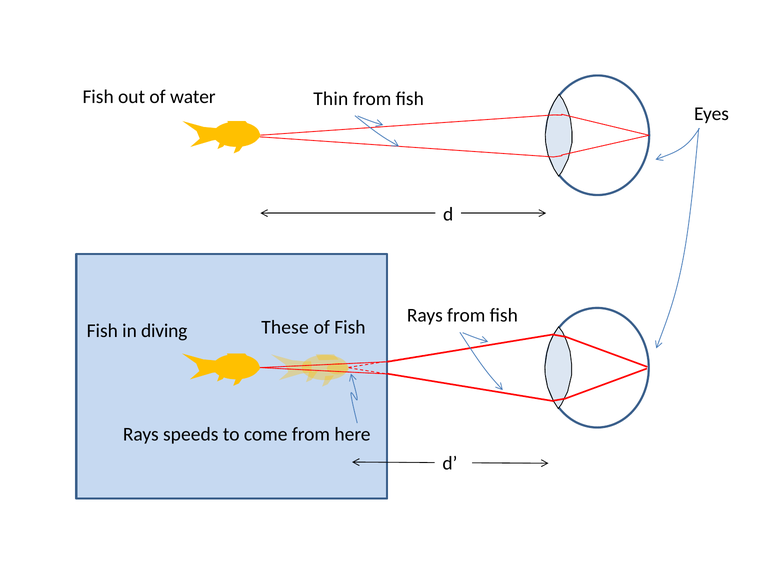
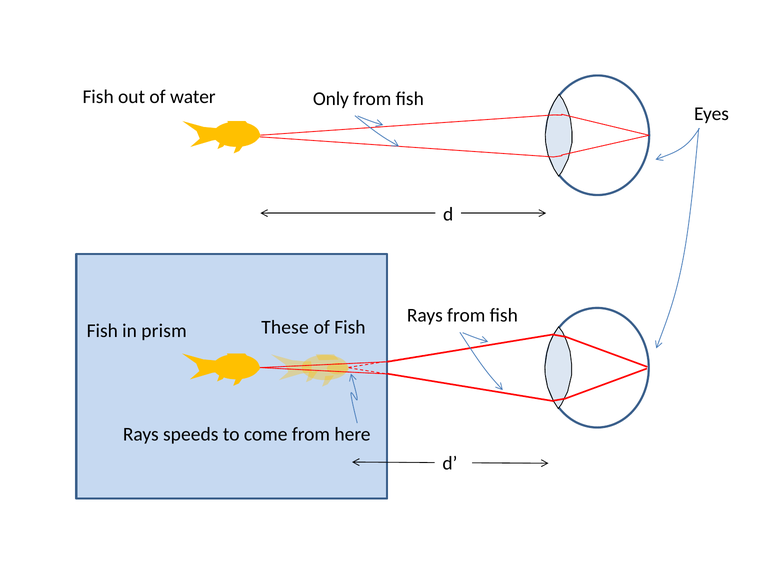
Thin: Thin -> Only
diving: diving -> prism
